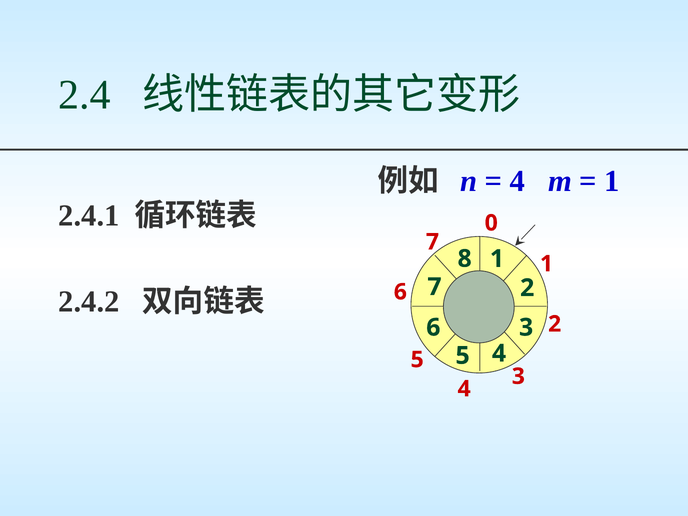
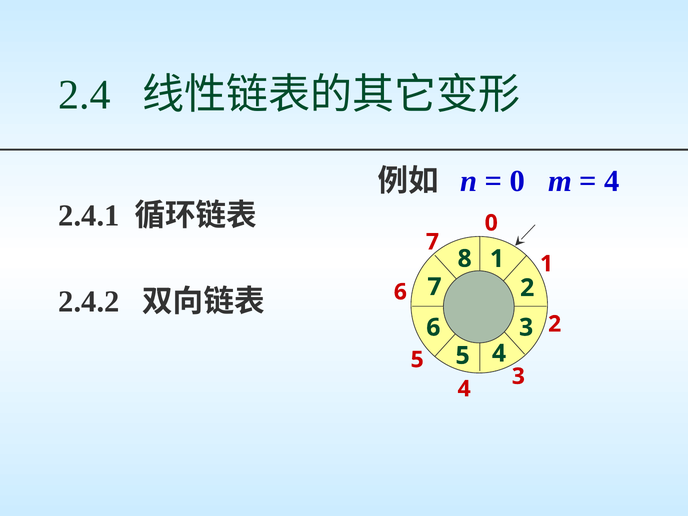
4 at (517, 181): 4 -> 0
1 at (612, 181): 1 -> 4
